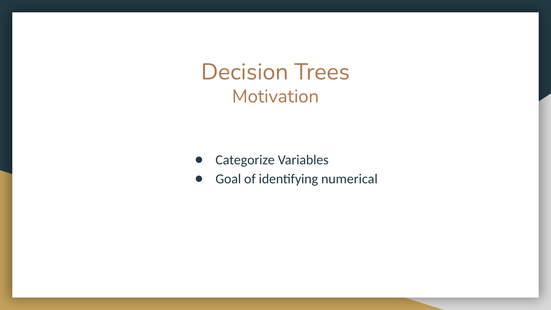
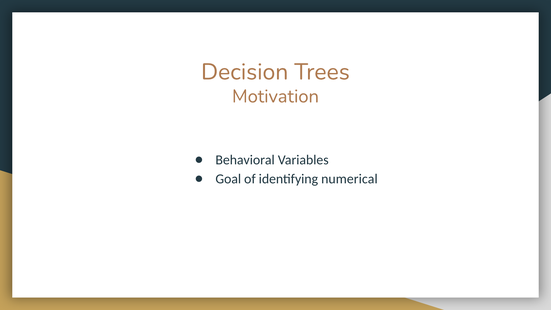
Categorize: Categorize -> Behavioral
